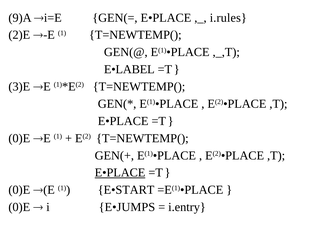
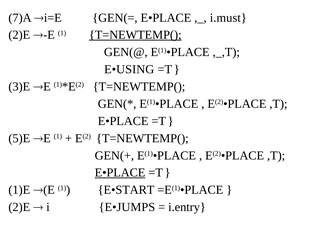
9)A: 9)A -> 7)A
i.rules: i.rules -> i.must
T=NEWTEMP( at (135, 35) underline: none -> present
E•LABEL: E•LABEL -> E•USING
0)E at (19, 138): 0)E -> 5)E
0)E at (19, 190): 0)E -> 1)E
0)E at (19, 207): 0)E -> 2)E
